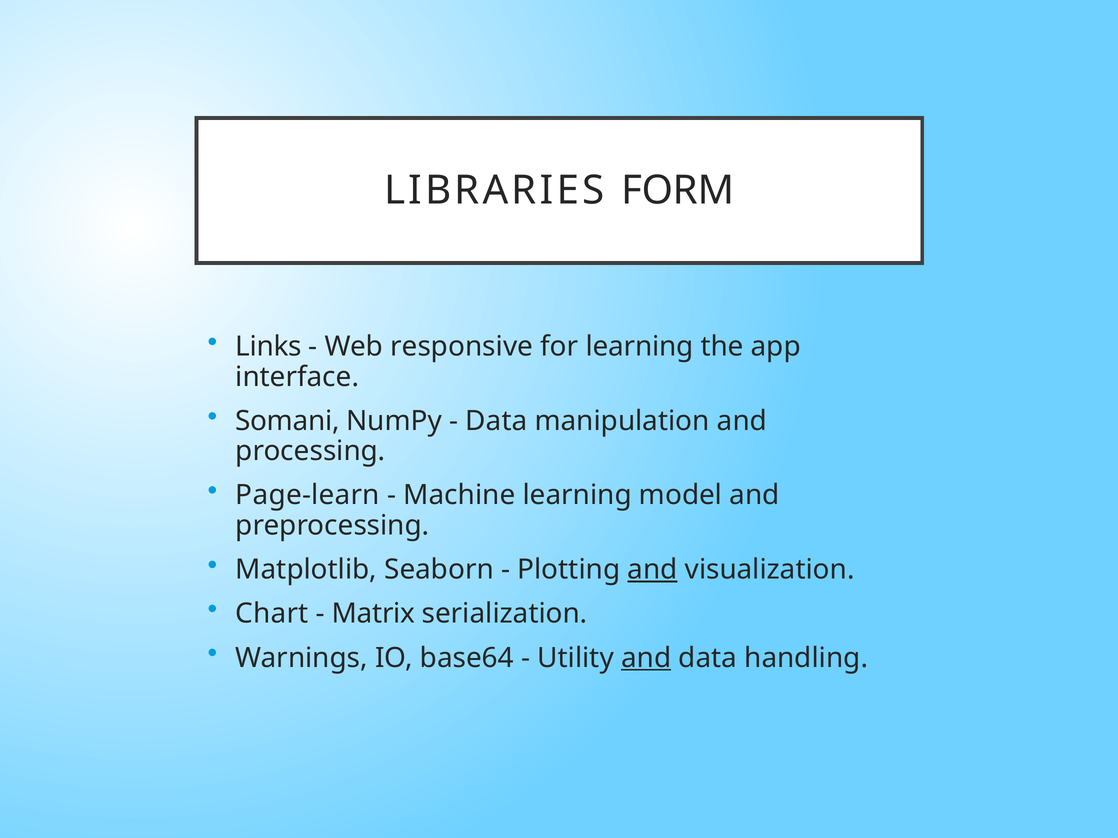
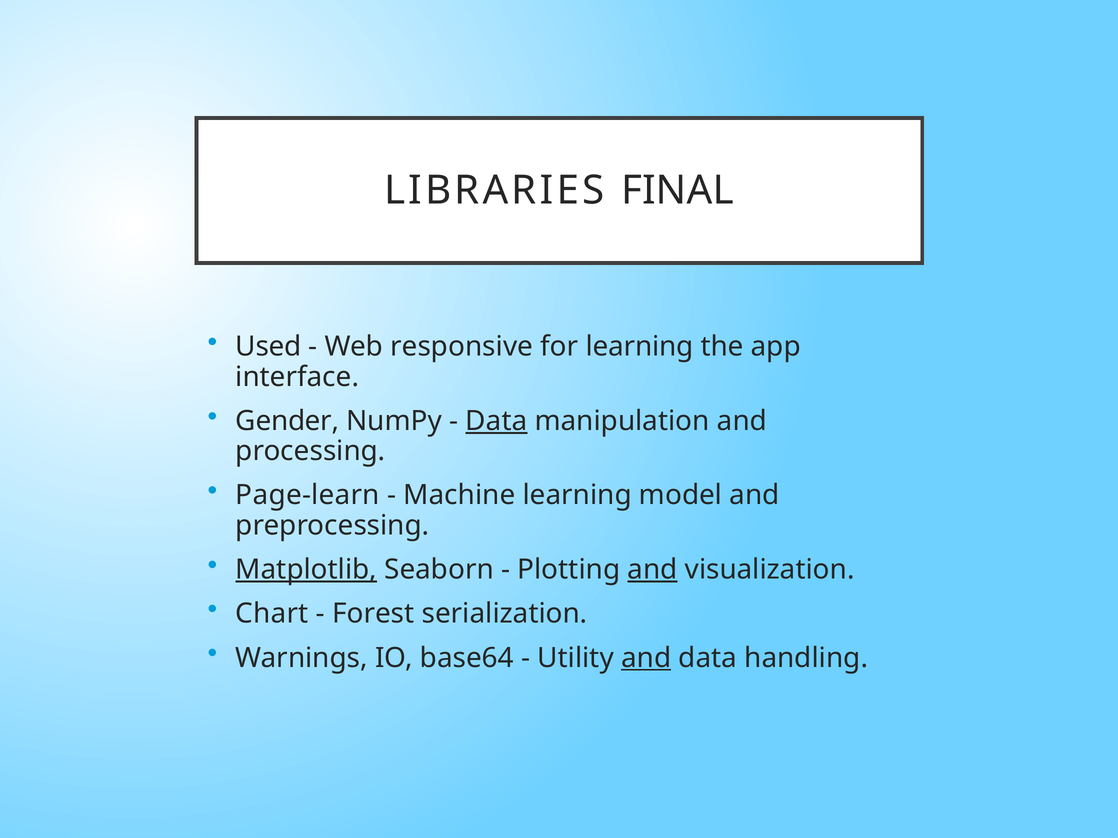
FORM: FORM -> FINAL
Links: Links -> Used
Somani: Somani -> Gender
Data at (496, 421) underline: none -> present
Matplotlib underline: none -> present
Matrix: Matrix -> Forest
